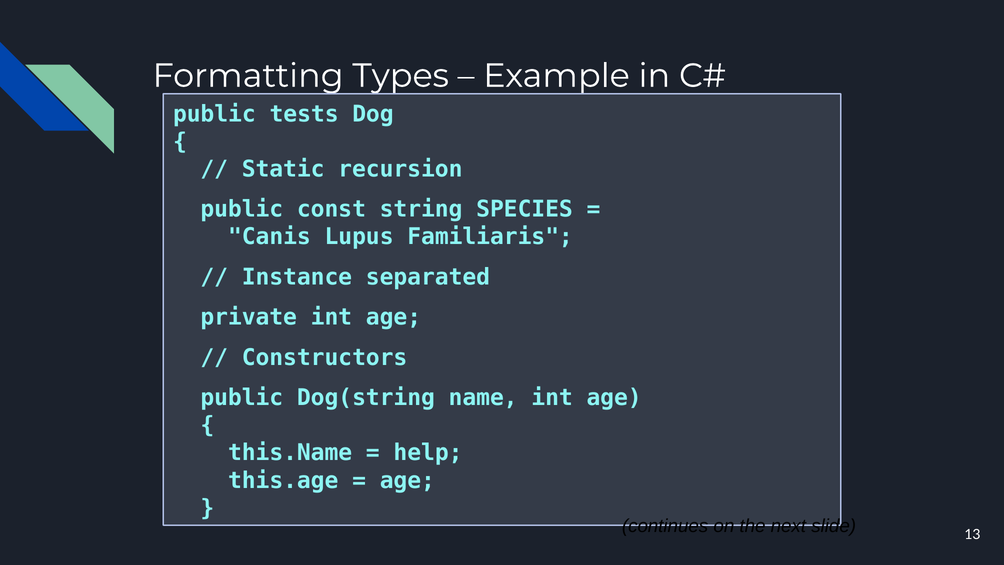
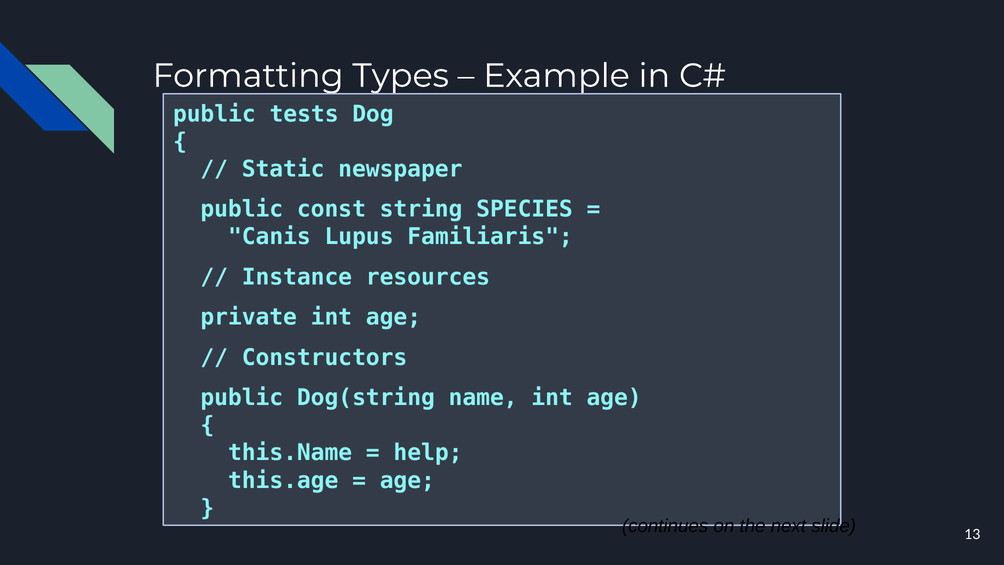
recursion: recursion -> newspaper
separated: separated -> resources
